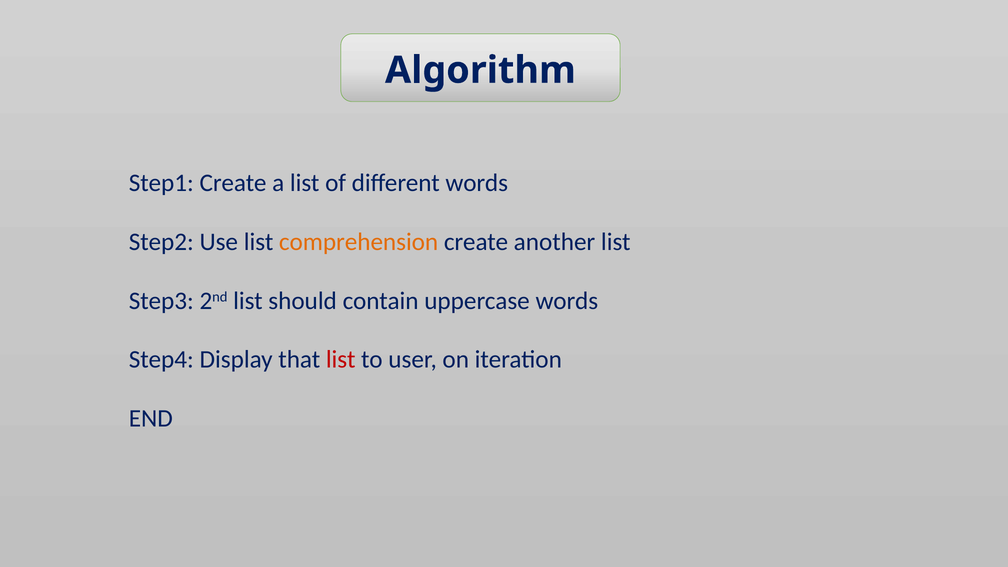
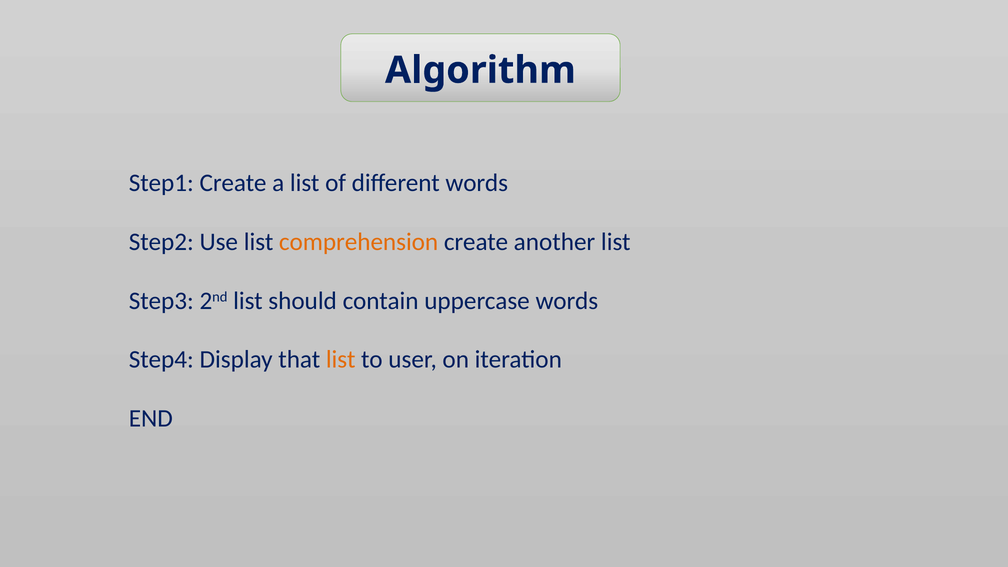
list at (341, 360) colour: red -> orange
